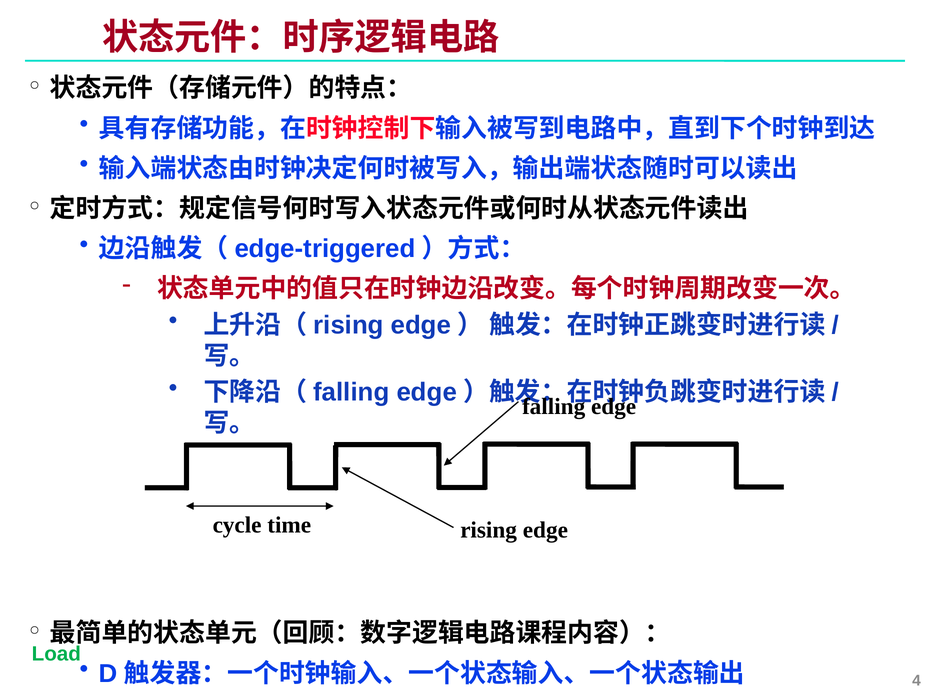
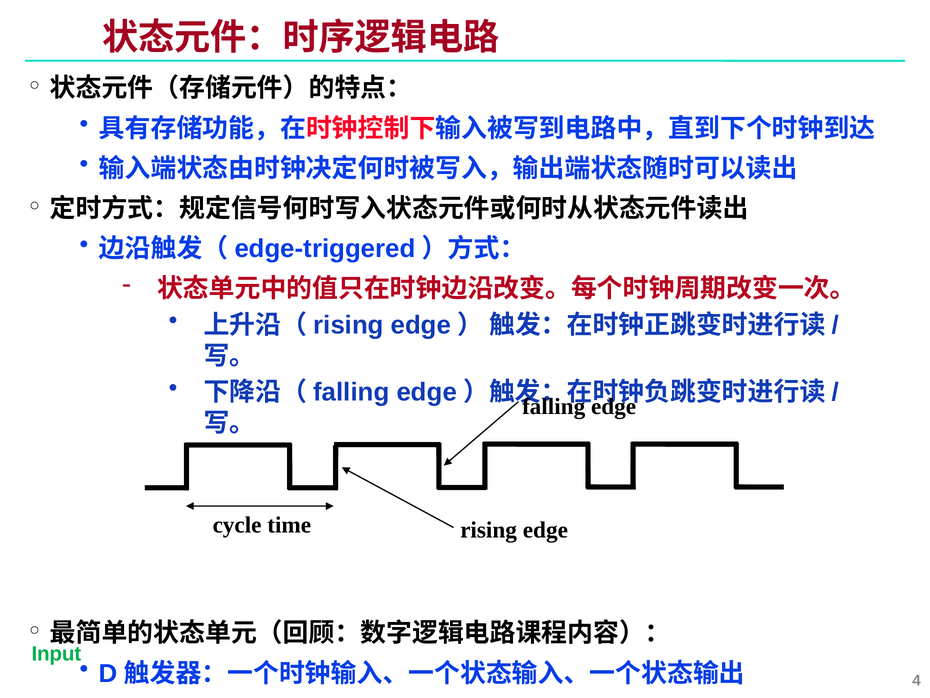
Load: Load -> Input
